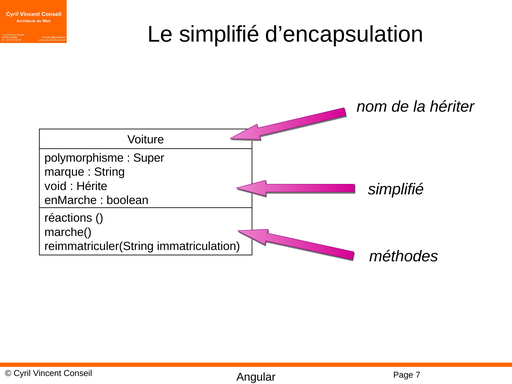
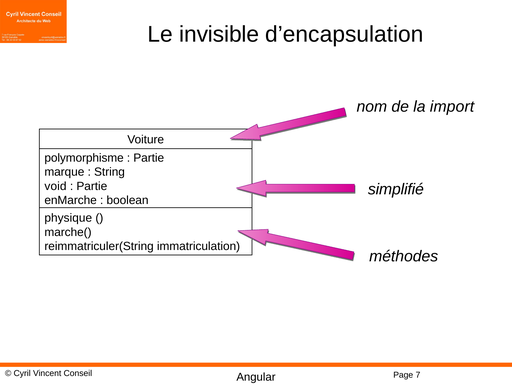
Le simplifié: simplifié -> invisible
hériter: hériter -> import
Super at (149, 158): Super -> Partie
Hérite at (92, 186): Hérite -> Partie
réactions: réactions -> physique
